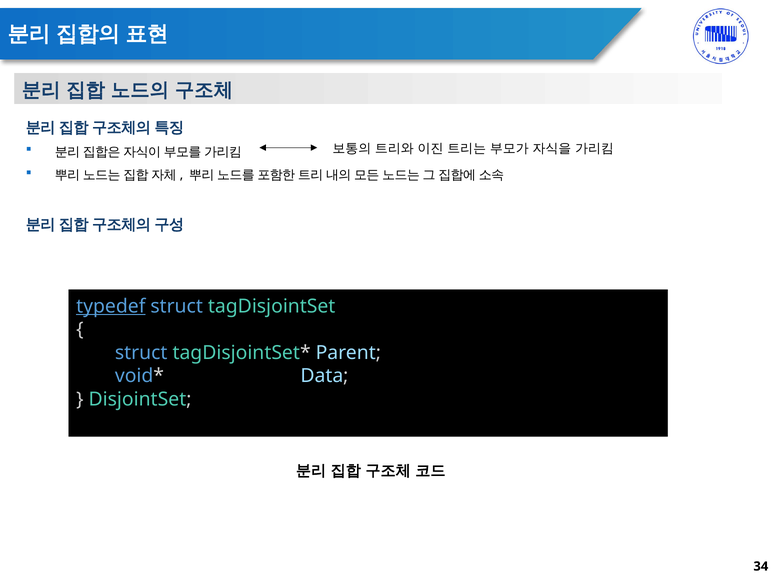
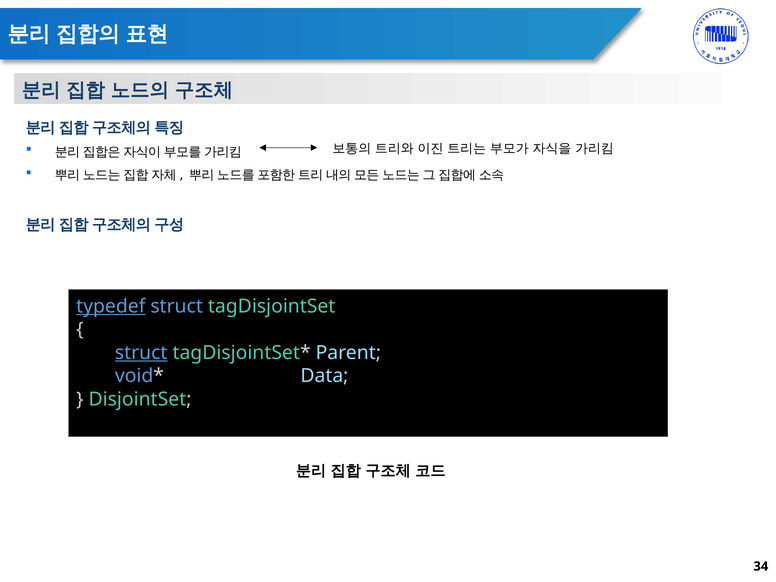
struct at (141, 353) underline: none -> present
